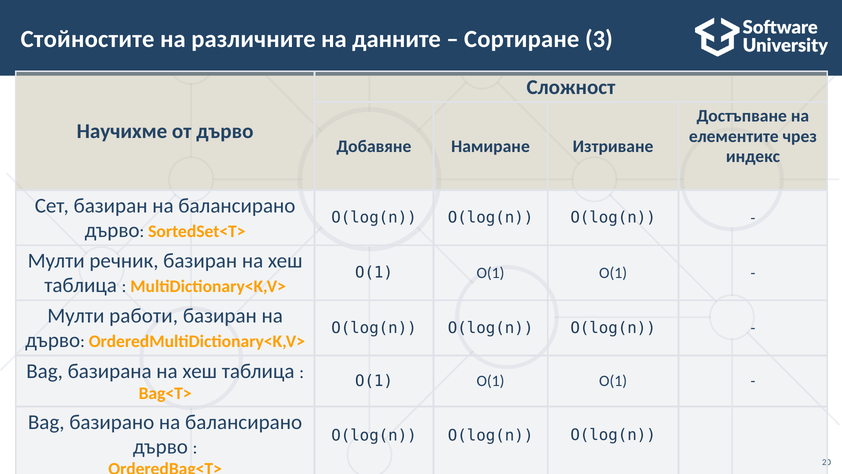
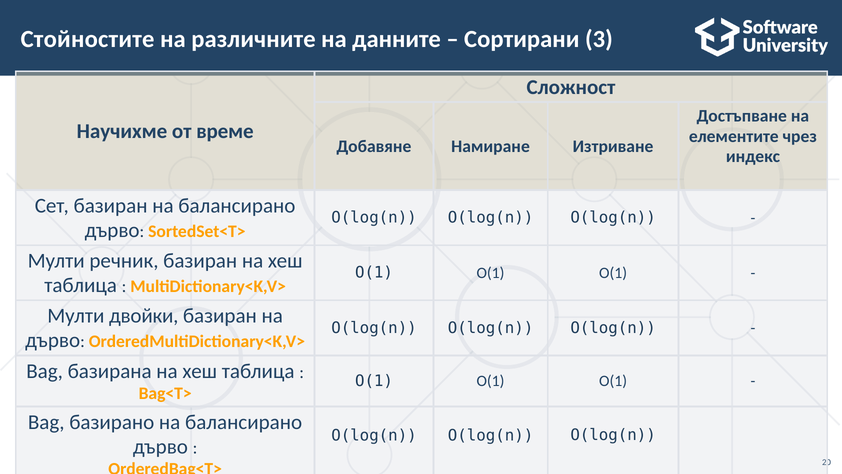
Сортиране: Сортиране -> Сортирани
от дърво: дърво -> време
работи: работи -> двойки
